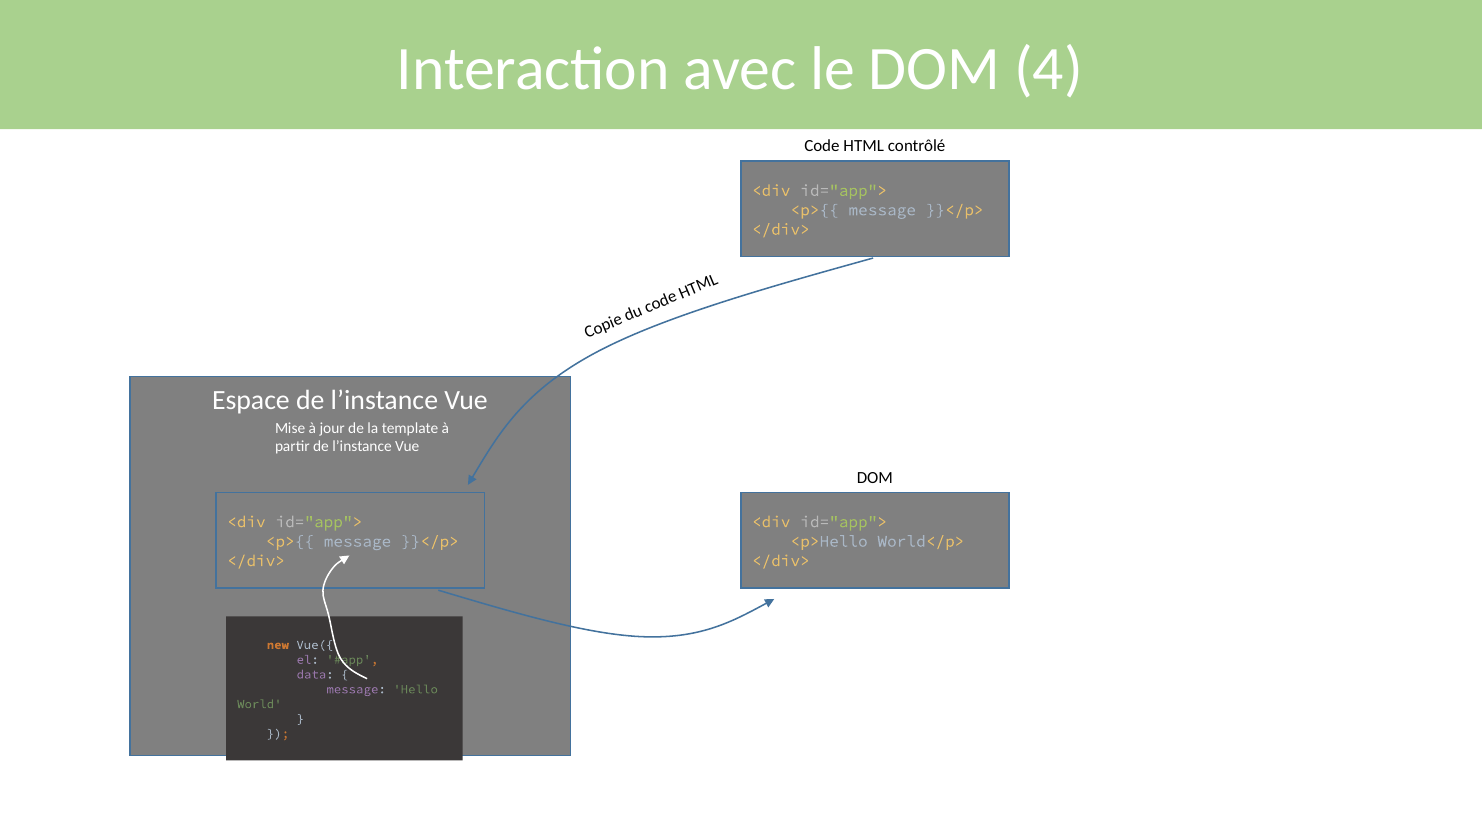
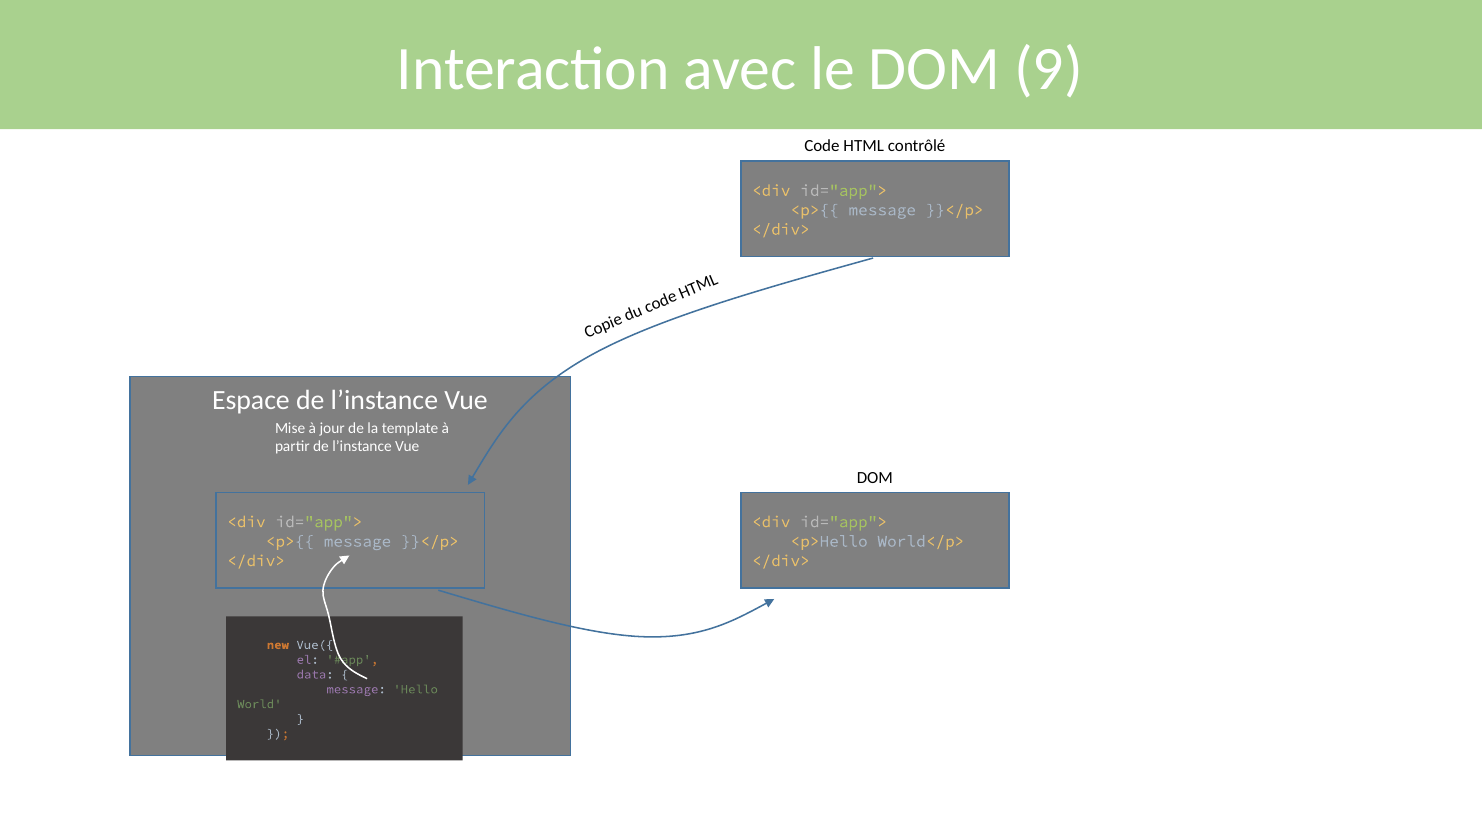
4: 4 -> 9
